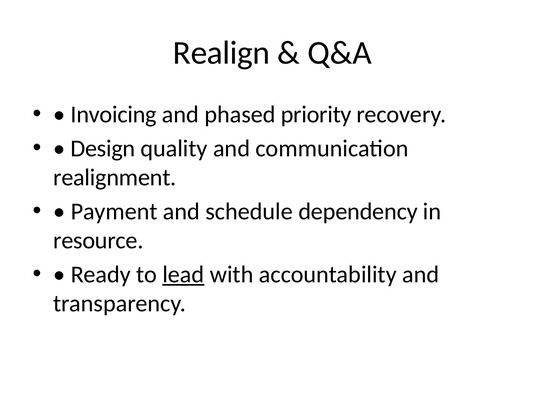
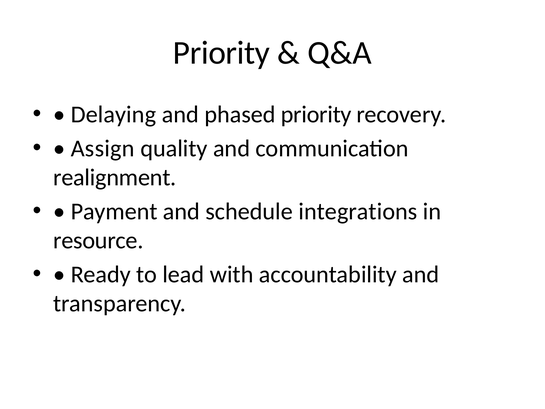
Realign at (221, 53): Realign -> Priority
Invoicing: Invoicing -> Delaying
Design: Design -> Assign
dependency: dependency -> integrations
lead underline: present -> none
